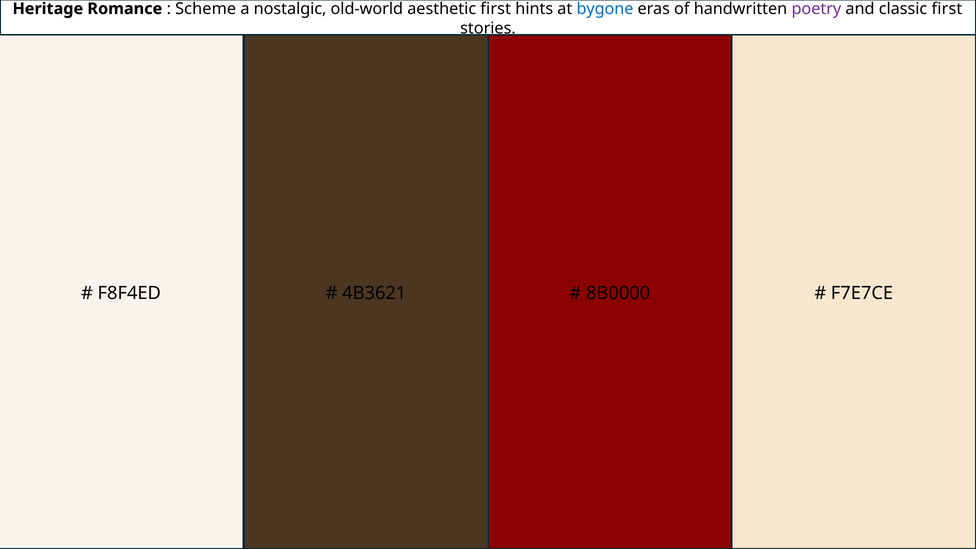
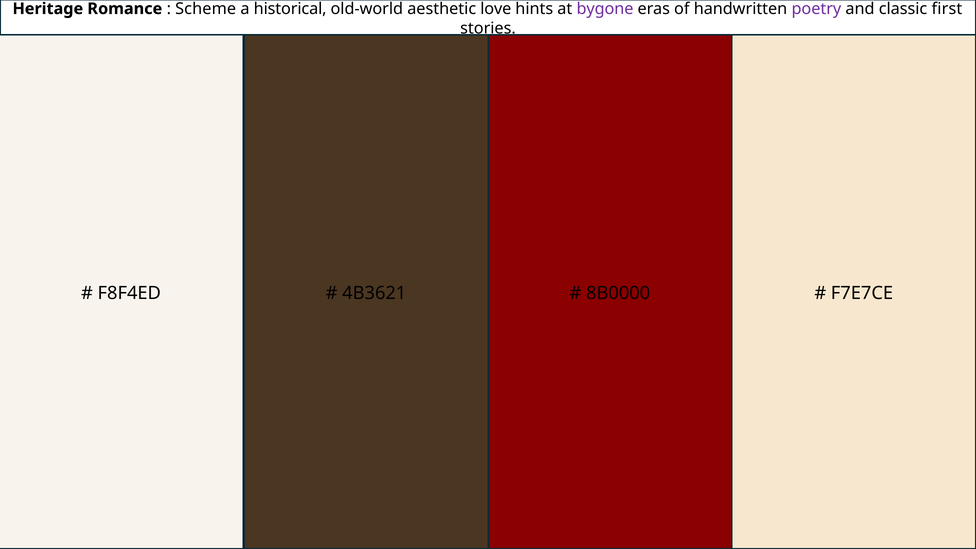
nostalgic: nostalgic -> historical
aesthetic first: first -> love
bygone colour: blue -> purple
